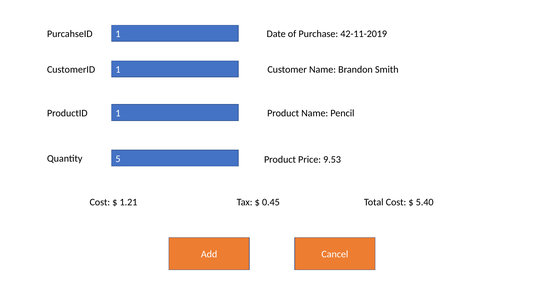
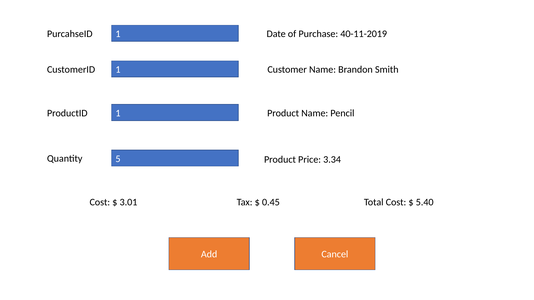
42-11-2019: 42-11-2019 -> 40-11-2019
9.53: 9.53 -> 3.34
1.21: 1.21 -> 3.01
